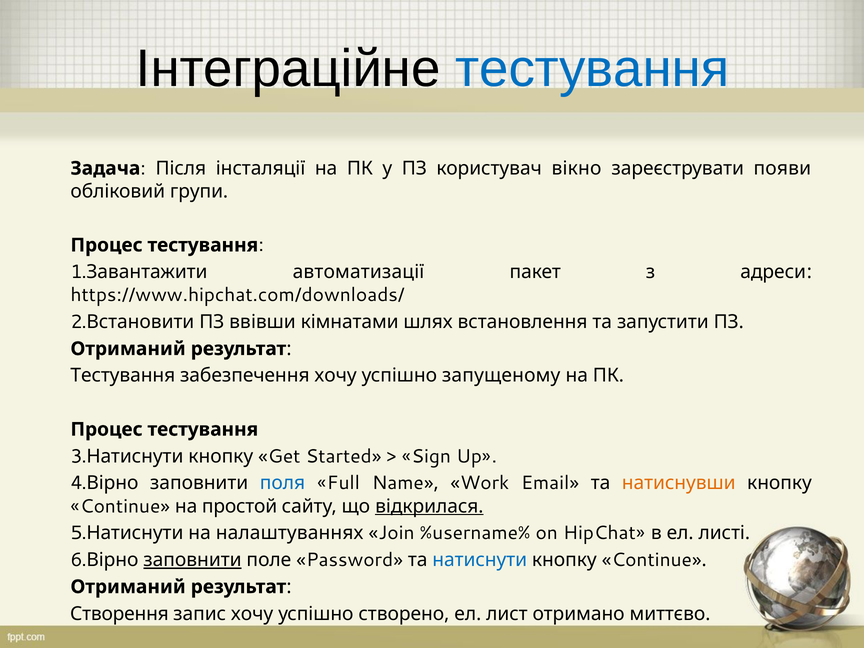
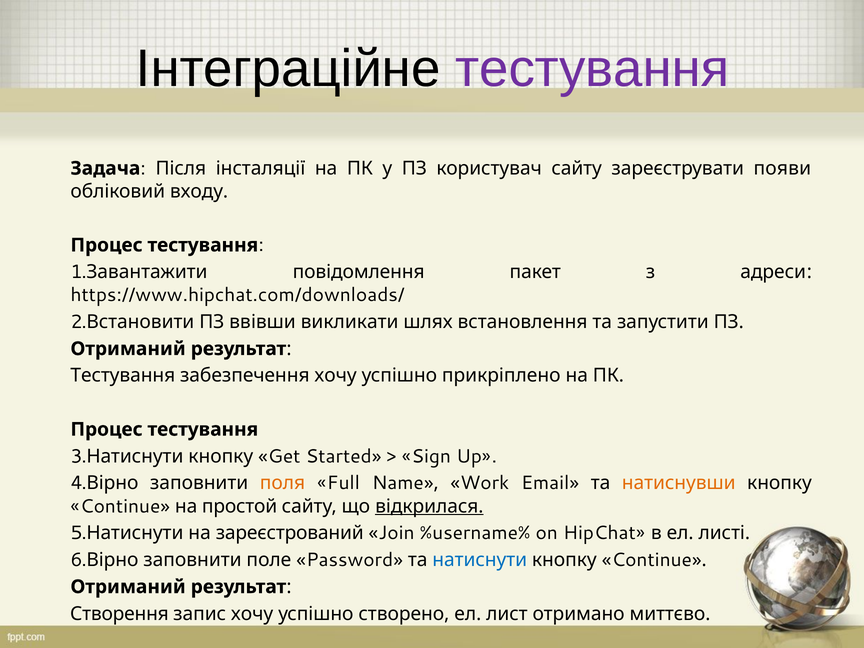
тестування at (592, 69) colour: blue -> purple
користувач вікно: вікно -> сайту
групи: групи -> входу
автоматизації: автоматизації -> повідомлення
кімнатами: кімнатами -> викликати
запущеному: запущеному -> прикріплено
поля colour: blue -> orange
налаштуваннях: налаштуваннях -> зареєстрований
заповнити at (192, 560) underline: present -> none
